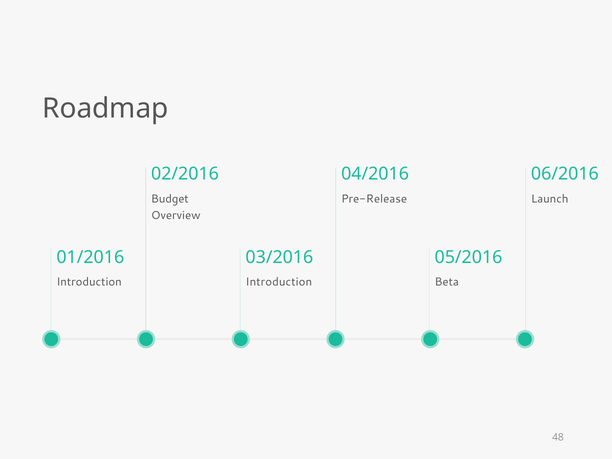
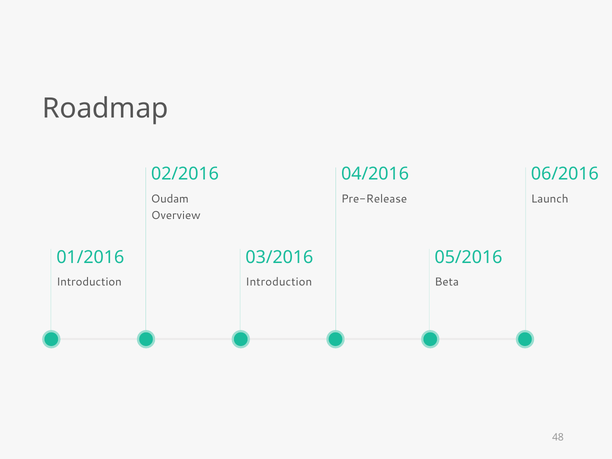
Budget: Budget -> Oudam
